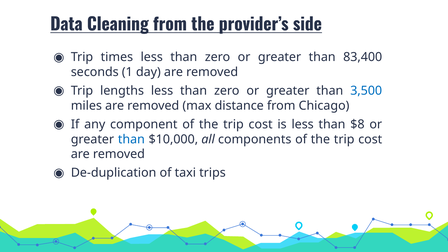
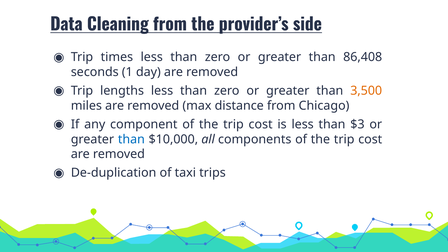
83,400: 83,400 -> 86,408
3,500 colour: blue -> orange
$8: $8 -> $3
